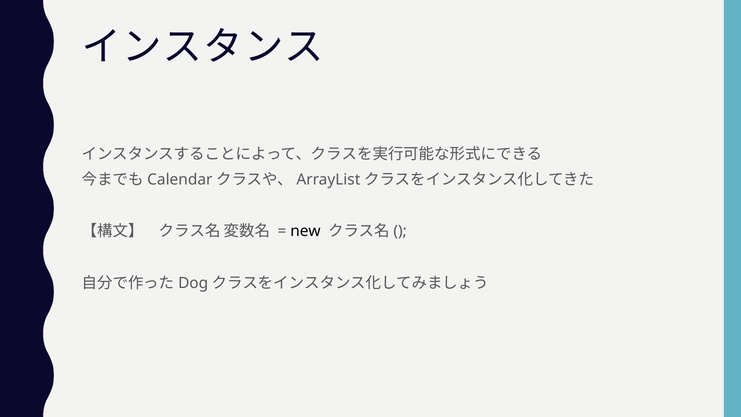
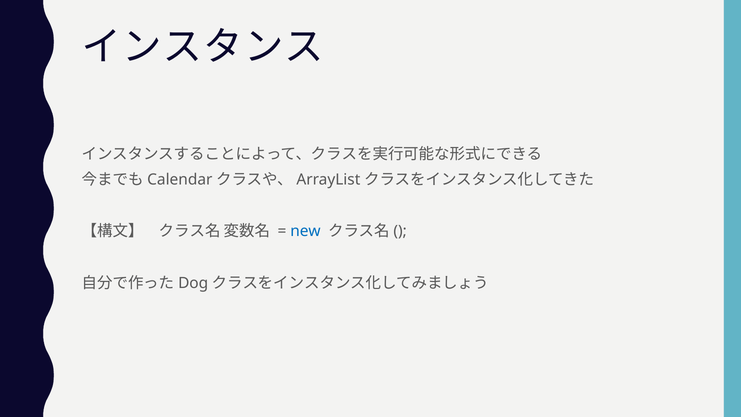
new colour: black -> blue
